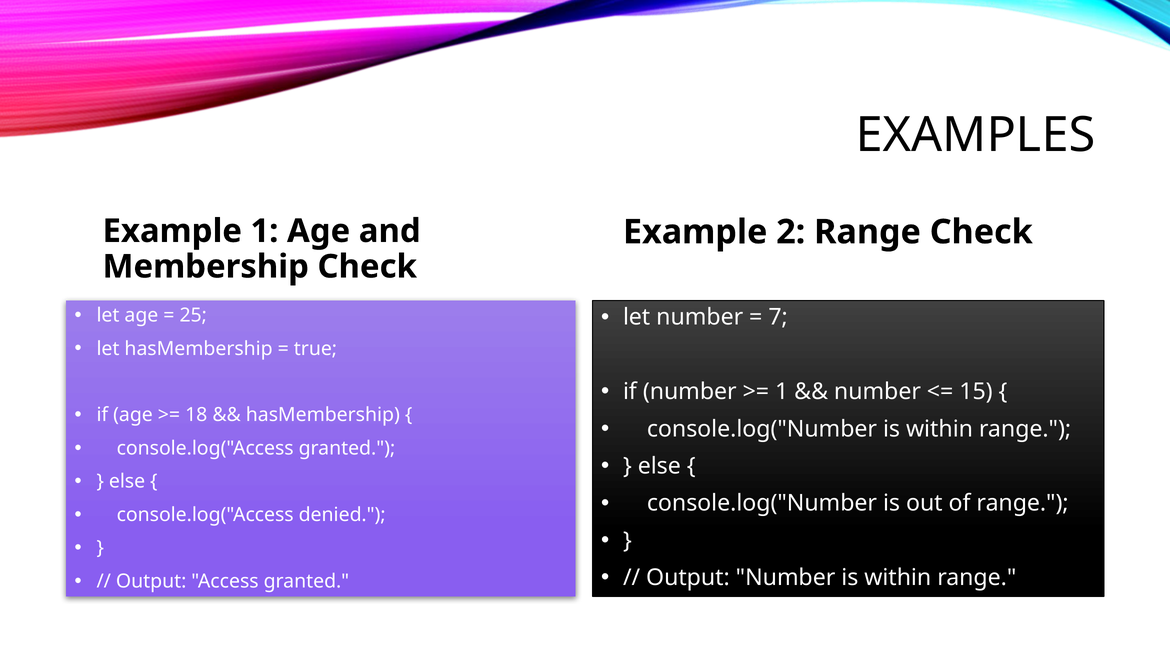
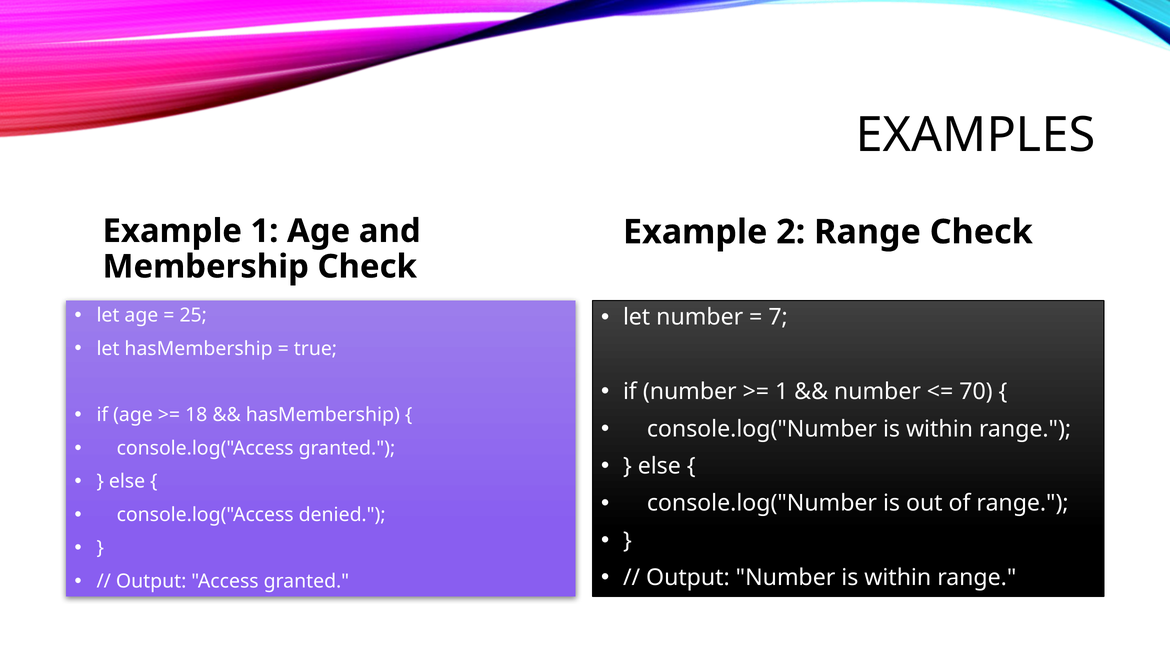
15: 15 -> 70
